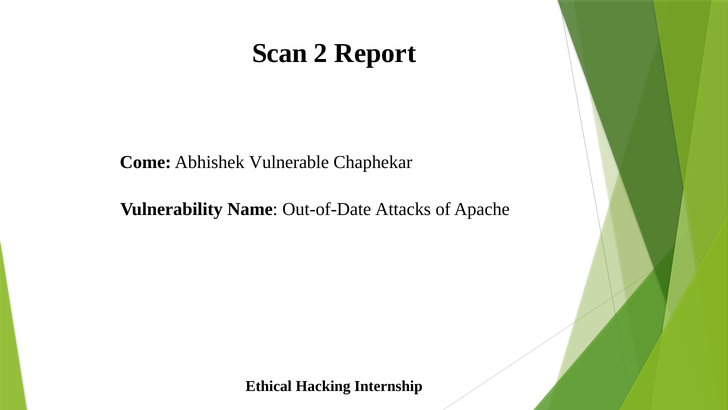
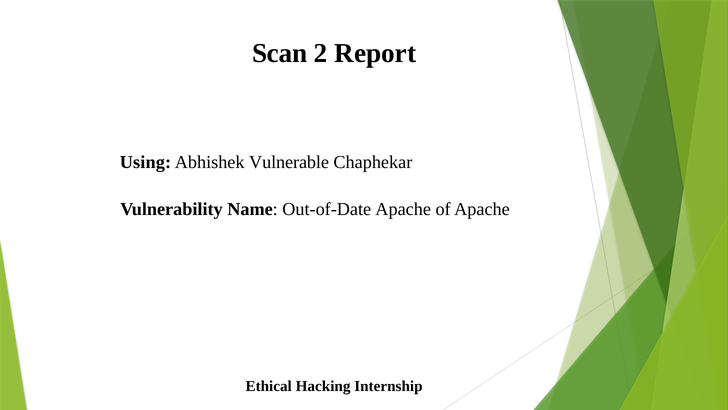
Come: Come -> Using
Out-of-Date Attacks: Attacks -> Apache
